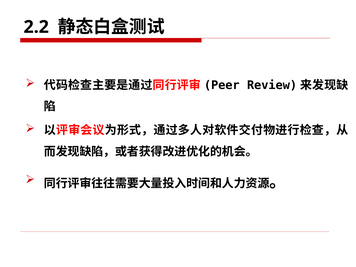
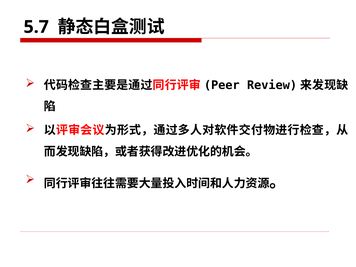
2.2: 2.2 -> 5.7
